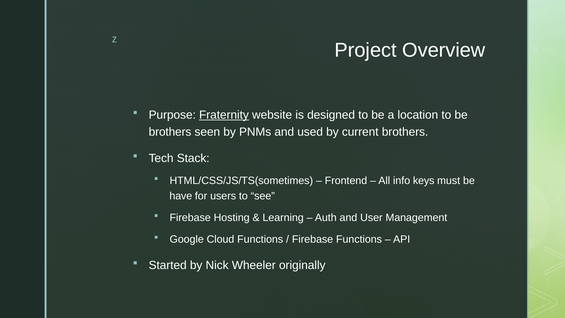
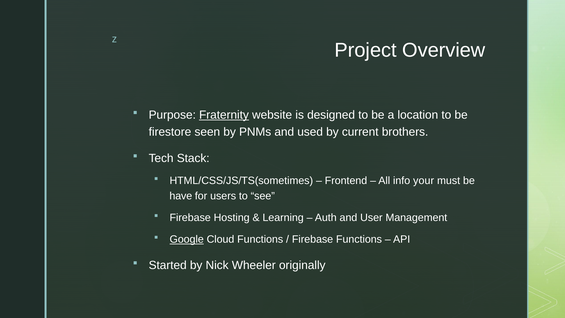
brothers at (170, 132): brothers -> firestore
keys: keys -> your
Google underline: none -> present
